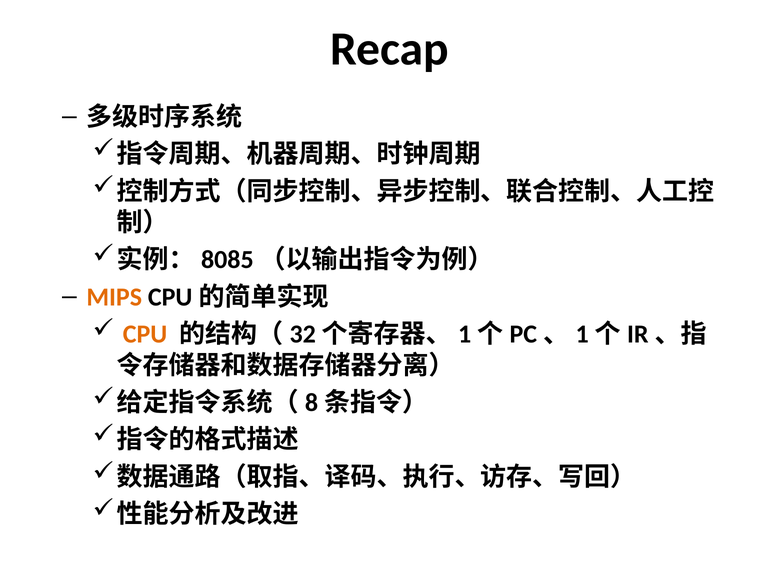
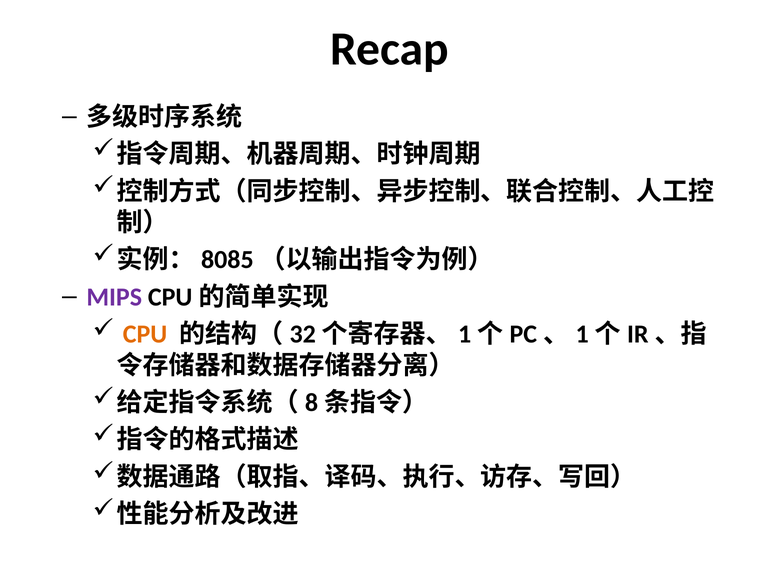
MIPS colour: orange -> purple
